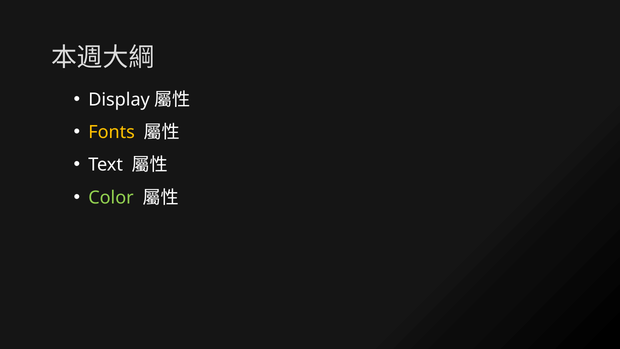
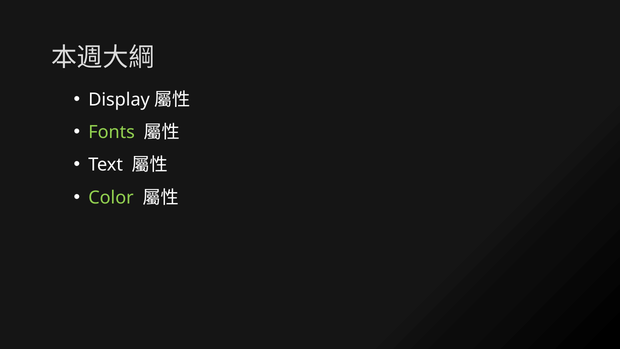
Fonts colour: yellow -> light green
